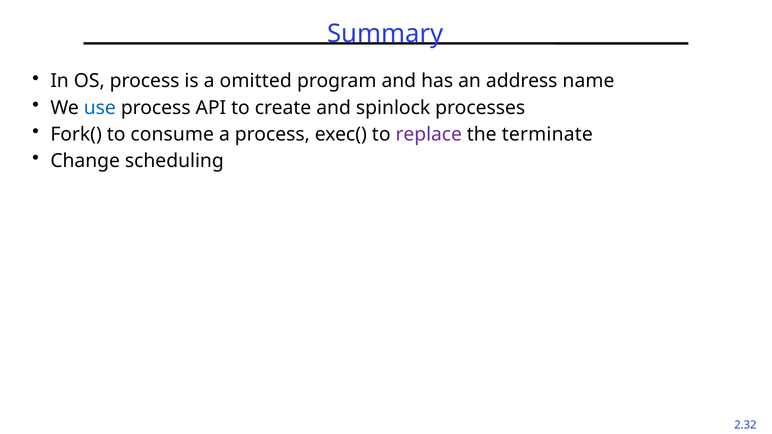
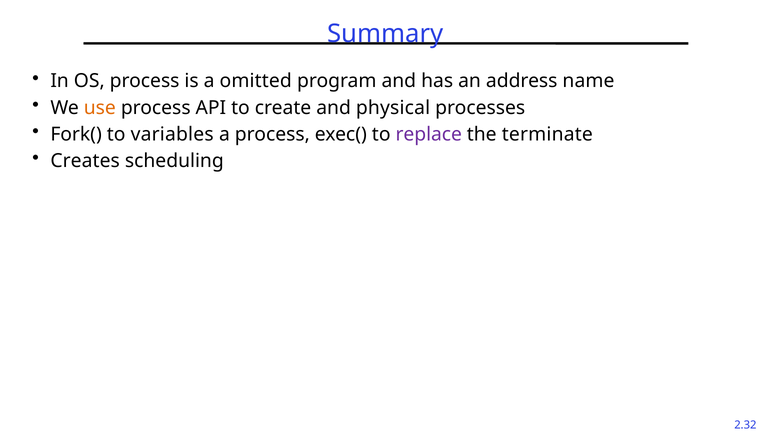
use colour: blue -> orange
spinlock: spinlock -> physical
consume: consume -> variables
Change: Change -> Creates
